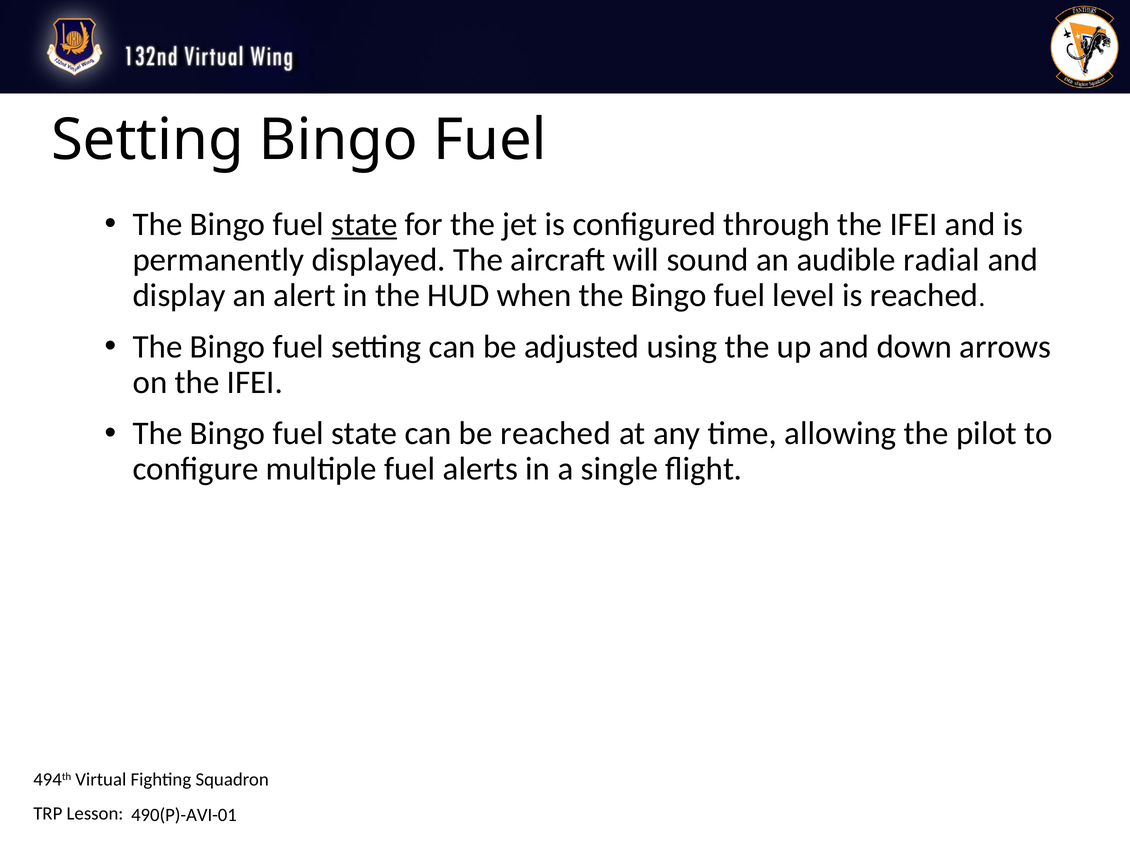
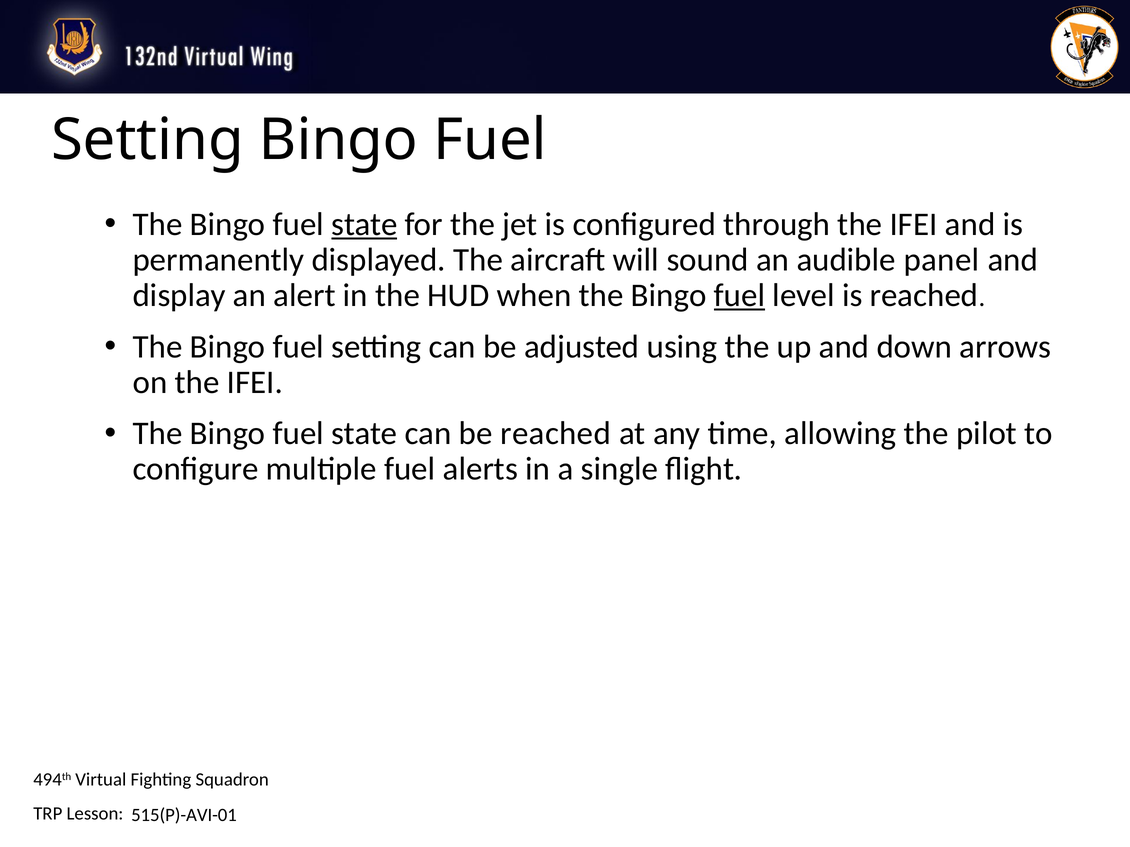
radial: radial -> panel
fuel at (739, 296) underline: none -> present
490(P)-AVI-01: 490(P)-AVI-01 -> 515(P)-AVI-01
